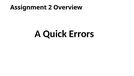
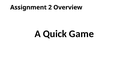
Errors: Errors -> Game
